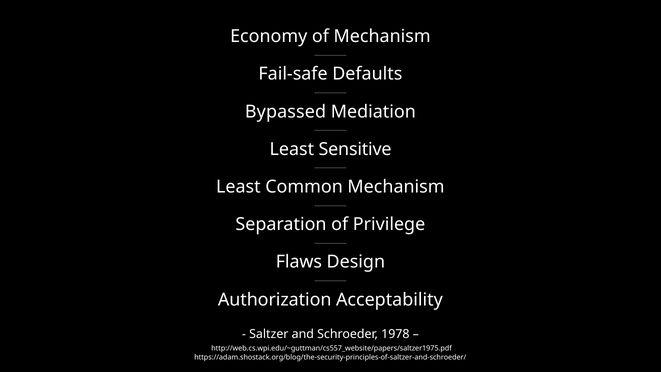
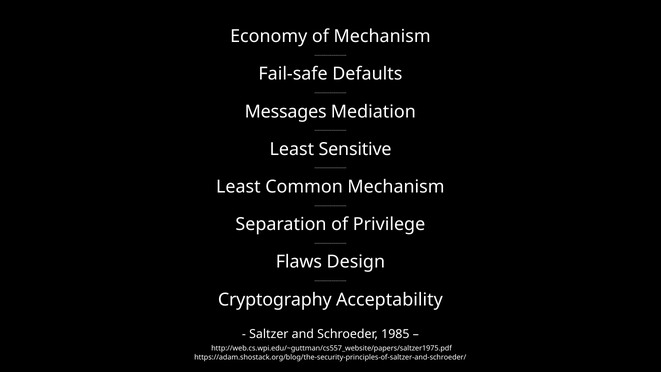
Bypassed: Bypassed -> Messages
Authorization: Authorization -> Cryptography
1978: 1978 -> 1985
